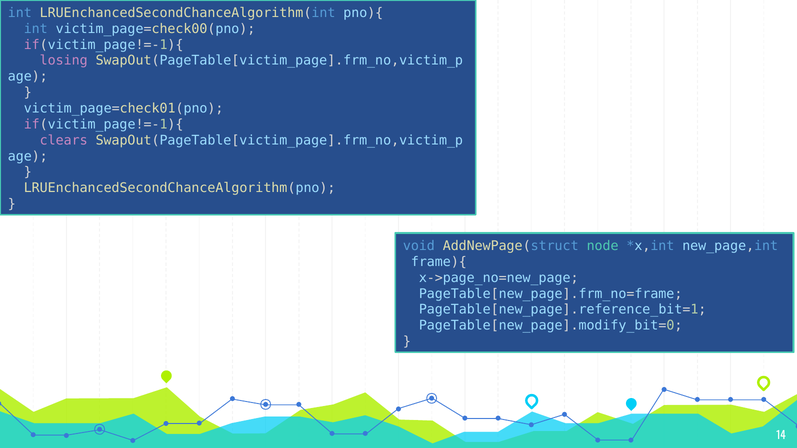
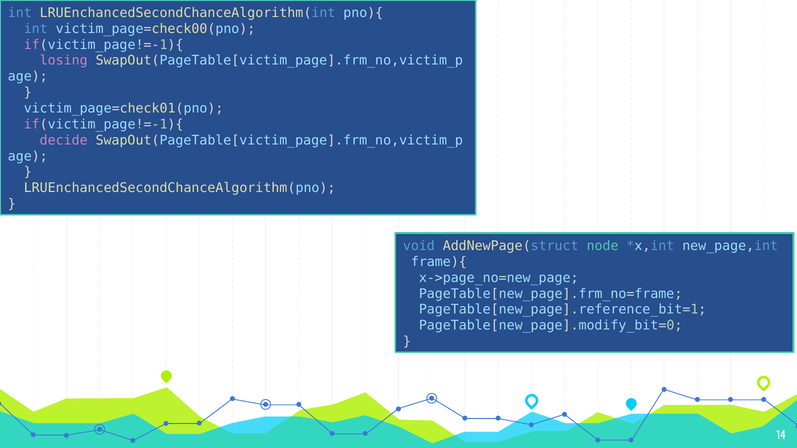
clears: clears -> decide
